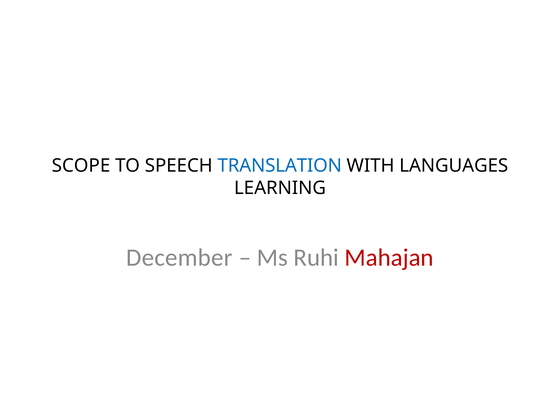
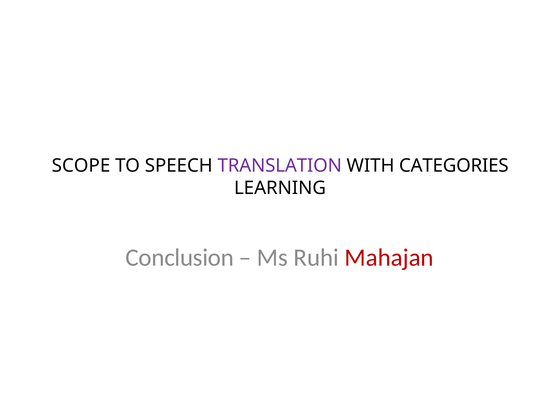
TRANSLATION colour: blue -> purple
LANGUAGES: LANGUAGES -> CATEGORIES
December: December -> Conclusion
